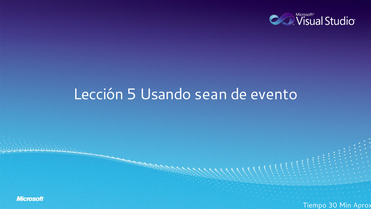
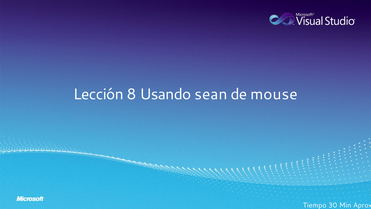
5: 5 -> 8
evento: evento -> mouse
